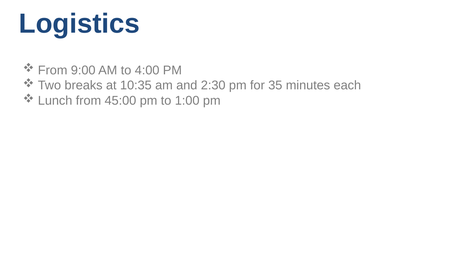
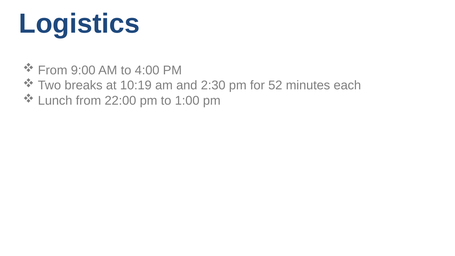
10:35: 10:35 -> 10:19
35: 35 -> 52
45:00: 45:00 -> 22:00
